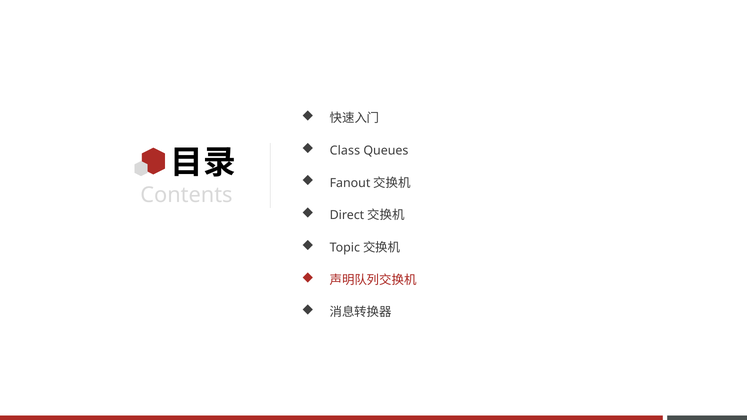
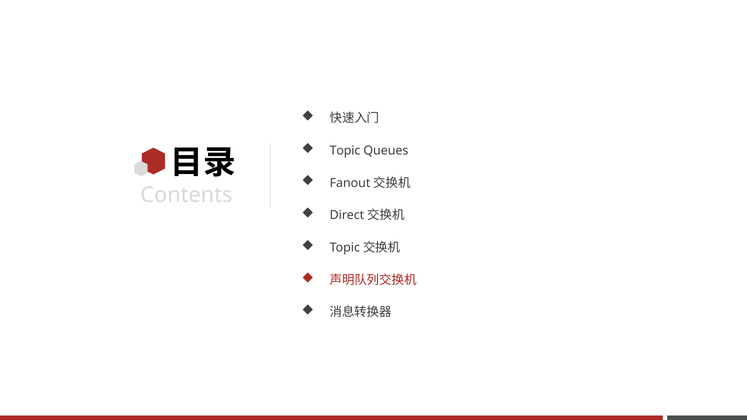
Class: Class -> Topic
